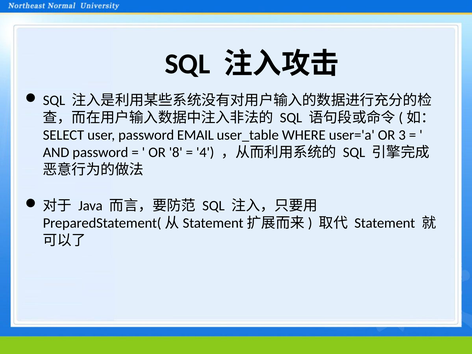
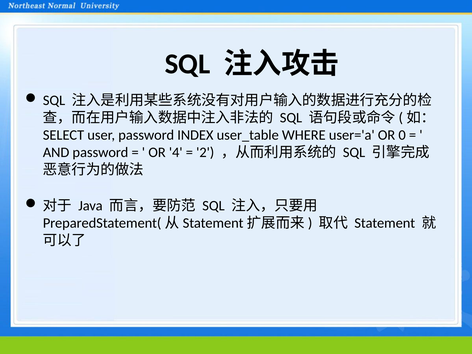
EMAIL: EMAIL -> INDEX
3: 3 -> 0
8: 8 -> 4
4: 4 -> 2
